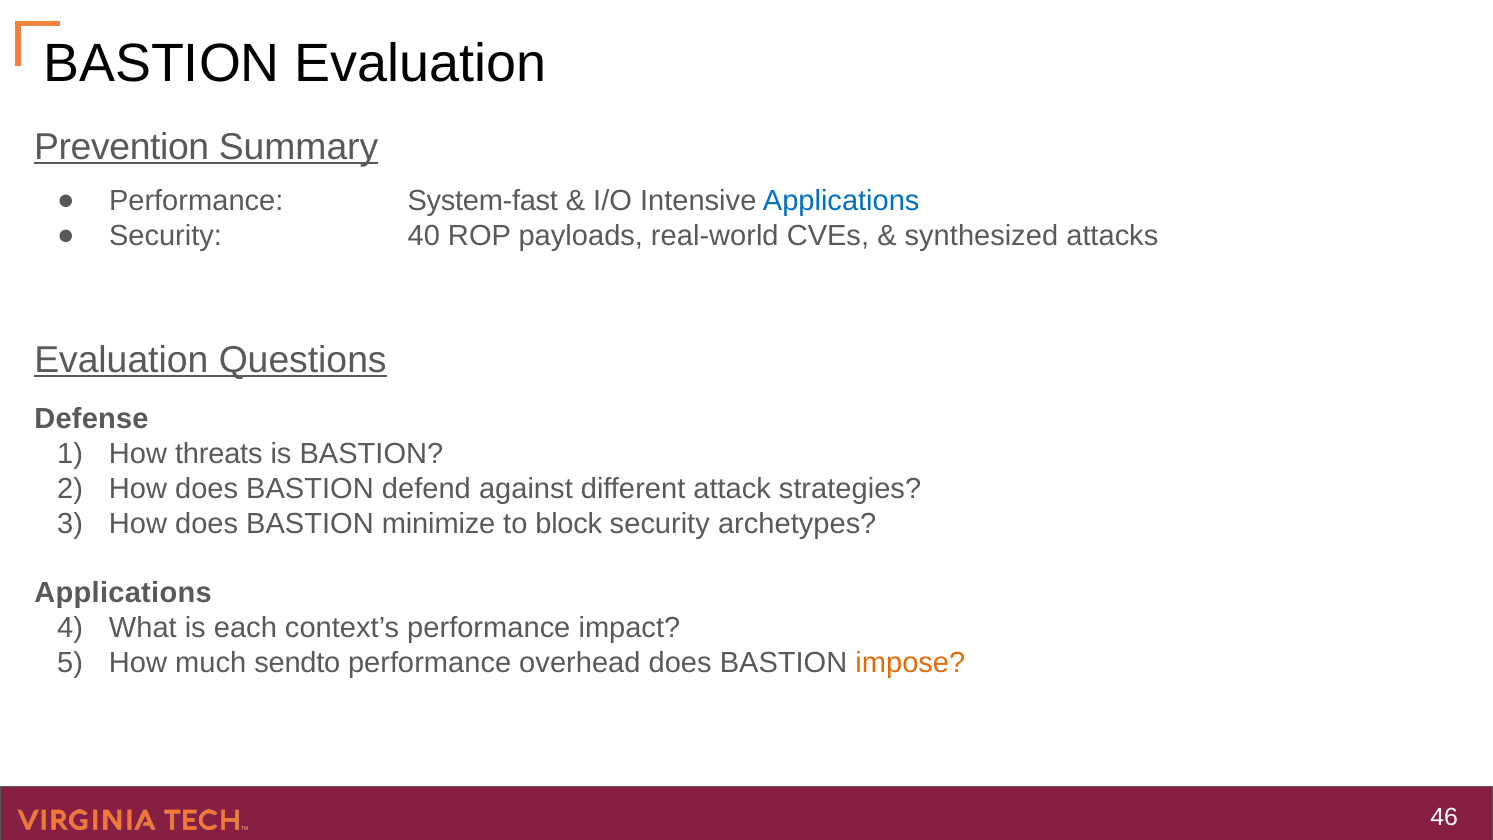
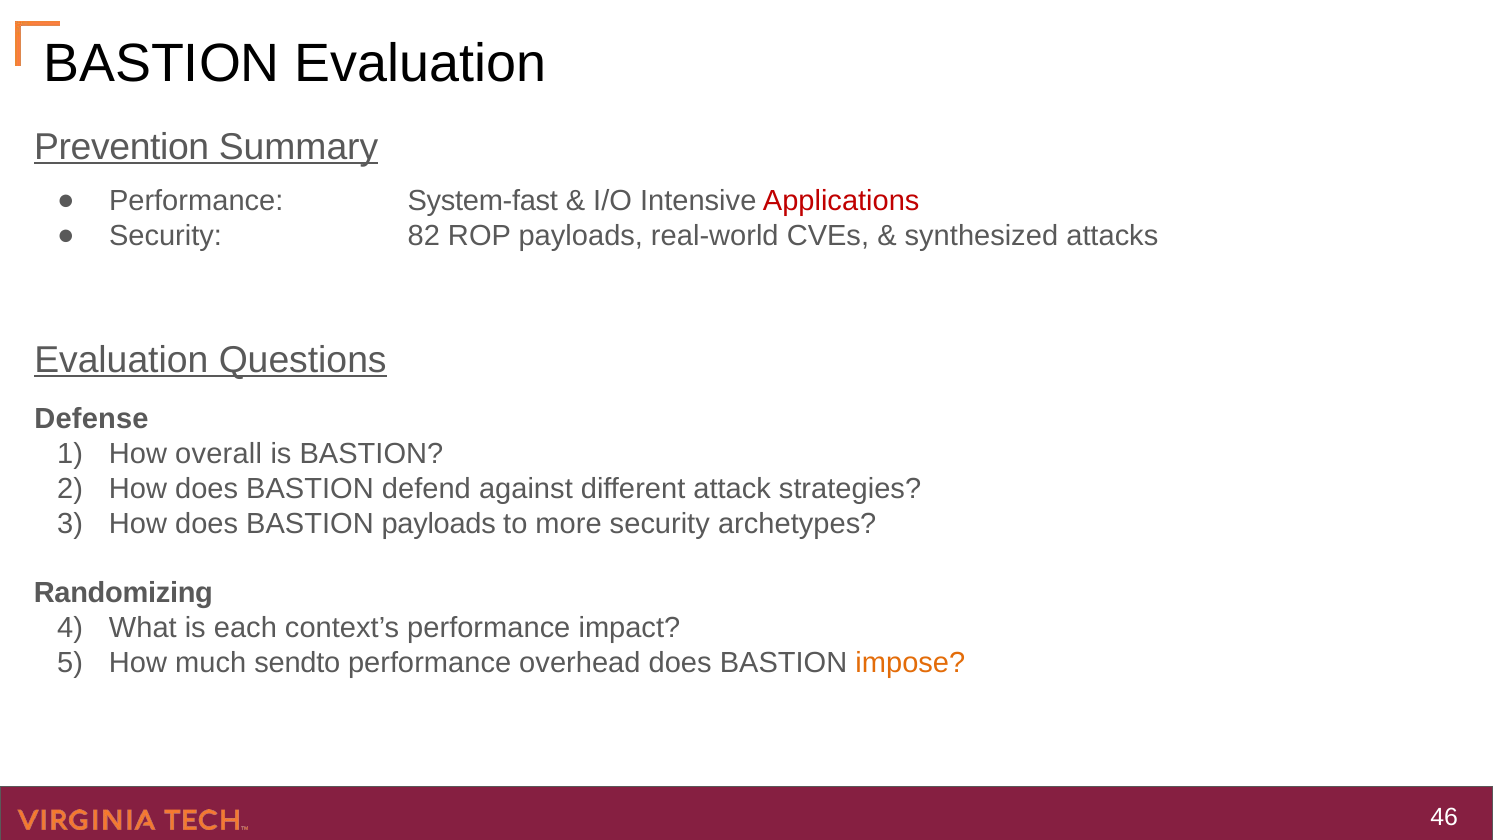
Applications at (841, 201) colour: blue -> red
40: 40 -> 82
threats: threats -> overall
BASTION minimize: minimize -> payloads
block: block -> more
Applications at (123, 593): Applications -> Randomizing
